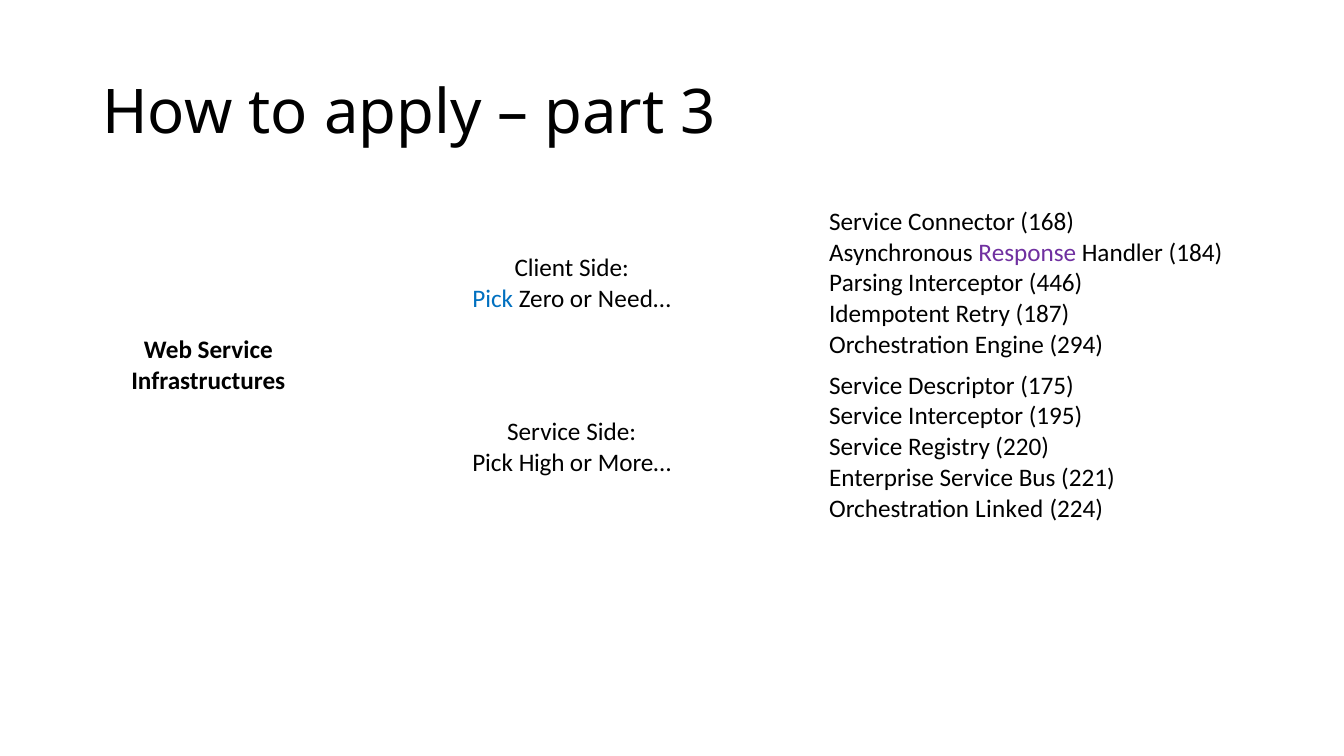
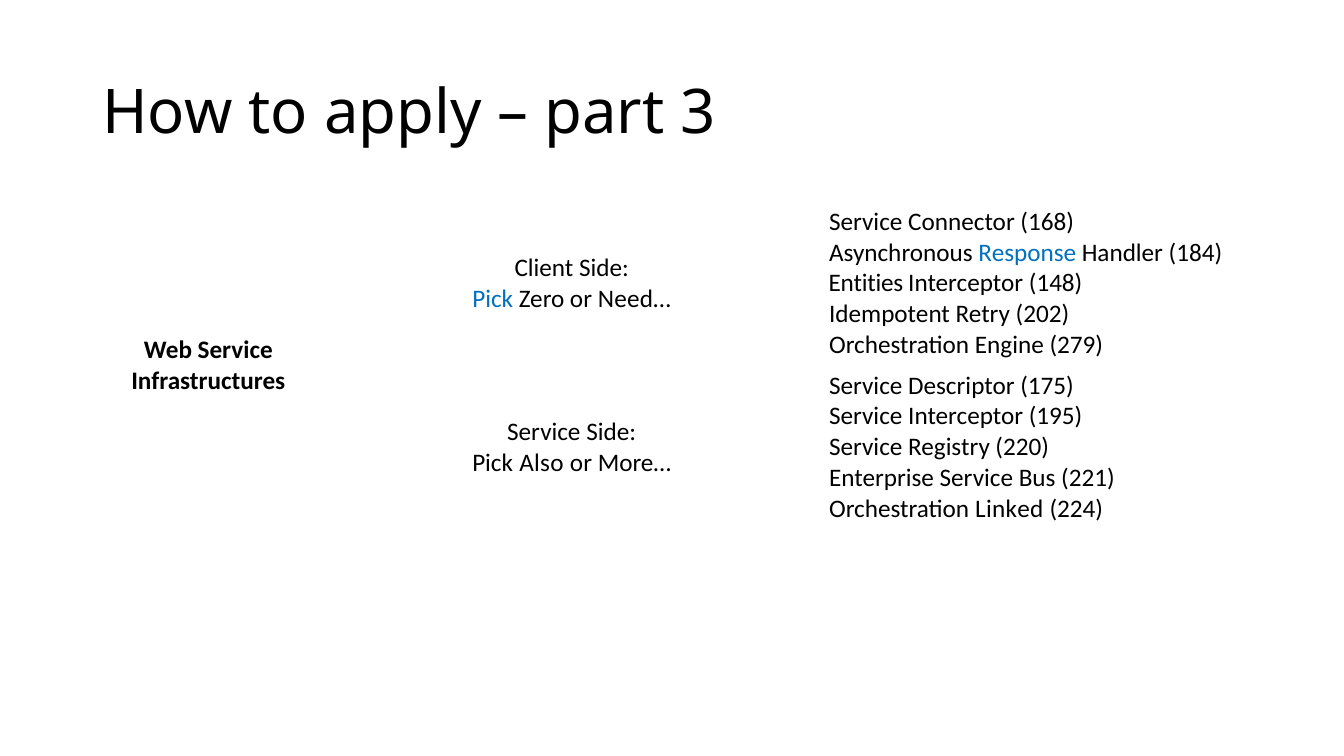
Response colour: purple -> blue
Parsing: Parsing -> Entities
446: 446 -> 148
187: 187 -> 202
294: 294 -> 279
High: High -> Also
